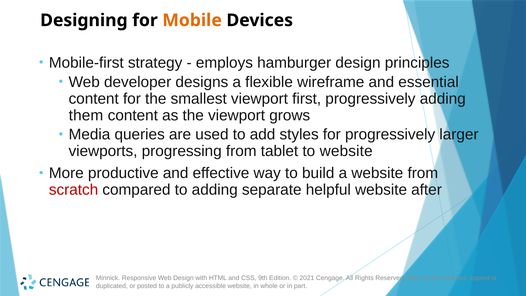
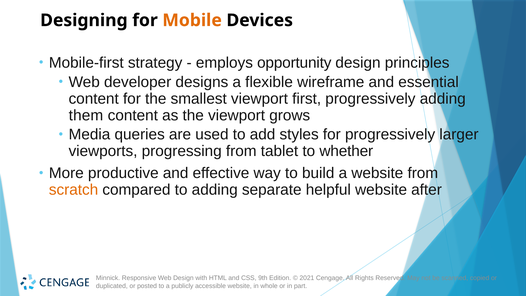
hamburger: hamburger -> opportunity
to website: website -> whether
scratch colour: red -> orange
